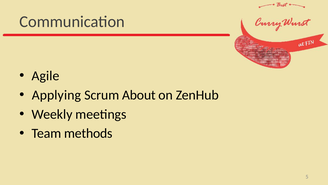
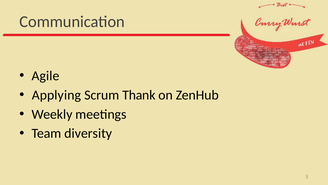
About: About -> Thank
methods: methods -> diversity
